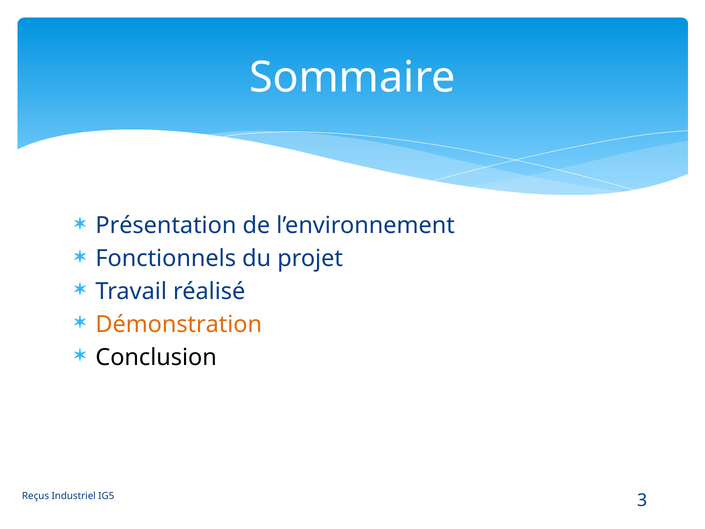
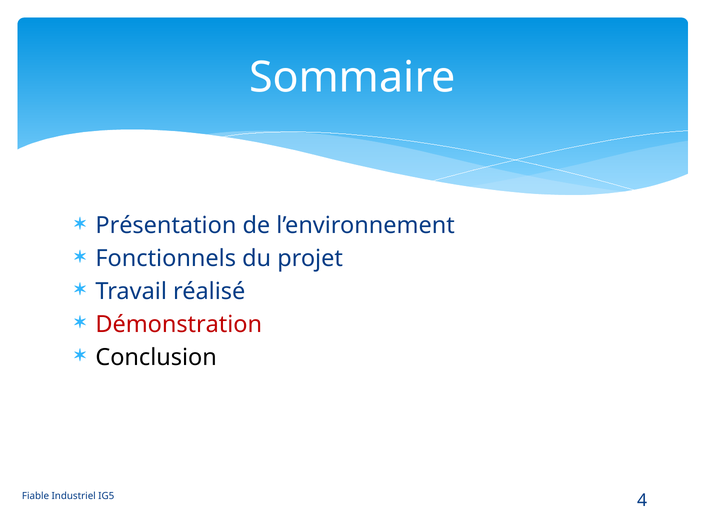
Démonstration colour: orange -> red
Reçus: Reçus -> Fiable
3: 3 -> 4
